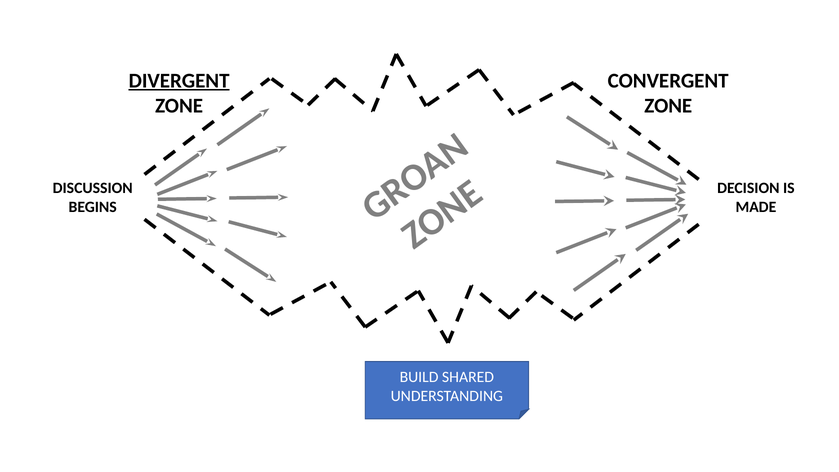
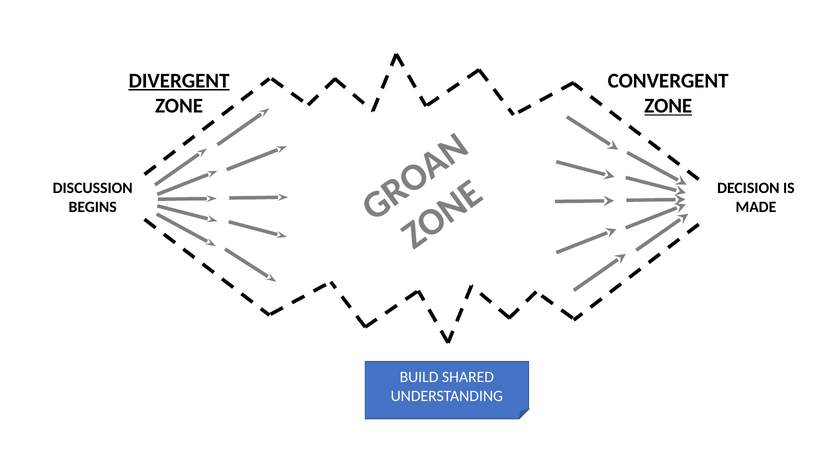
ZONE at (668, 106) underline: none -> present
